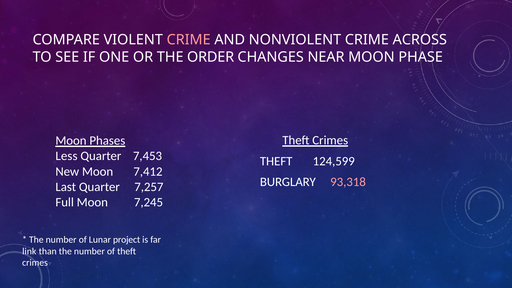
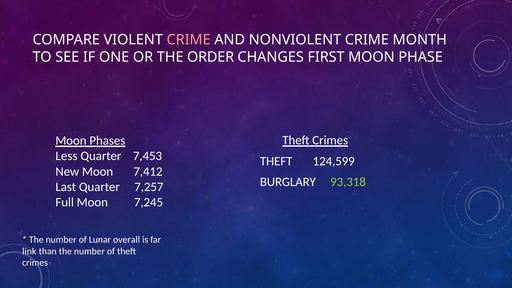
ACROSS: ACROSS -> MONTH
NEAR: NEAR -> FIRST
93,318 colour: pink -> light green
project: project -> overall
